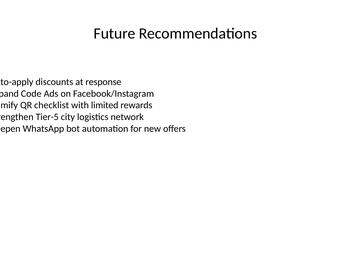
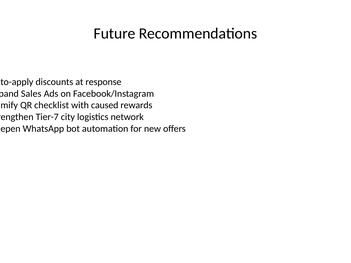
Code: Code -> Sales
limited: limited -> caused
Tier-5: Tier-5 -> Tier-7
